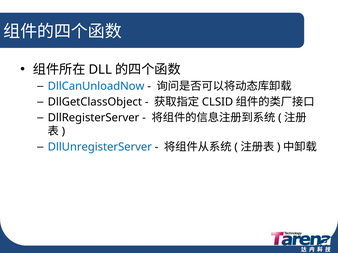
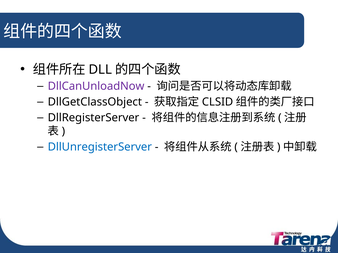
DllCanUnloadNow colour: blue -> purple
